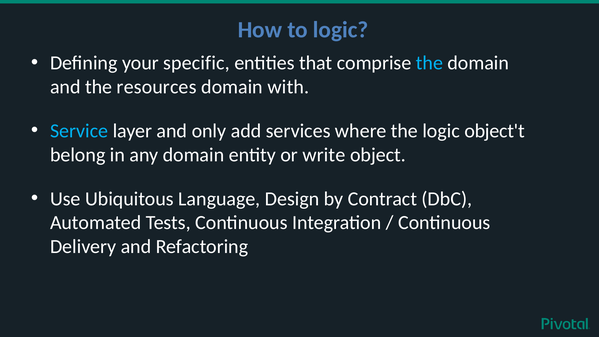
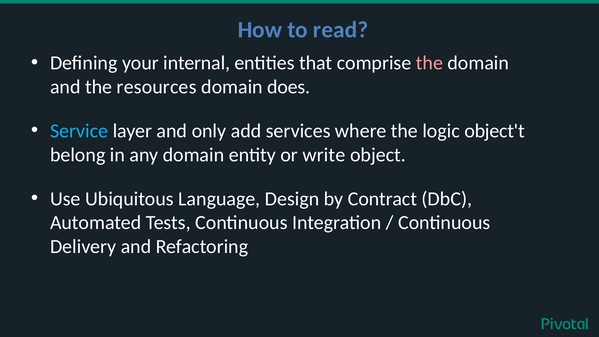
to logic: logic -> read
specific: specific -> internal
the at (429, 63) colour: light blue -> pink
with: with -> does
